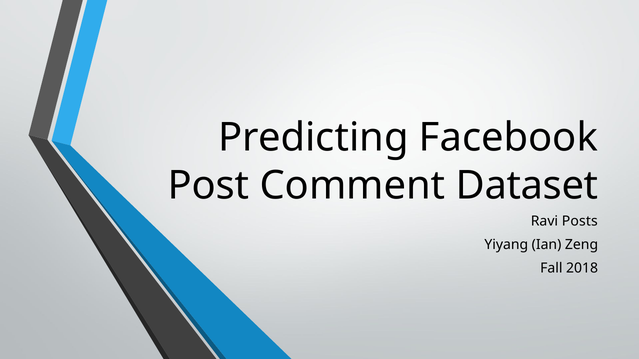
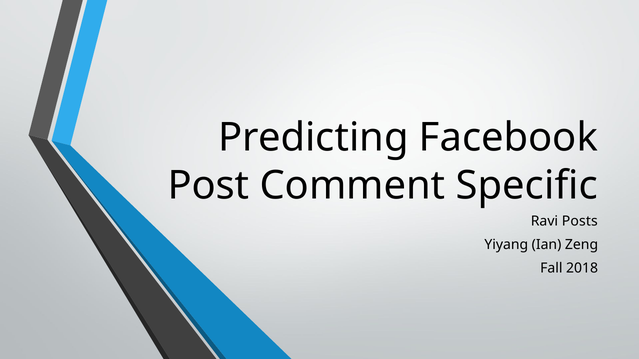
Dataset: Dataset -> Specific
